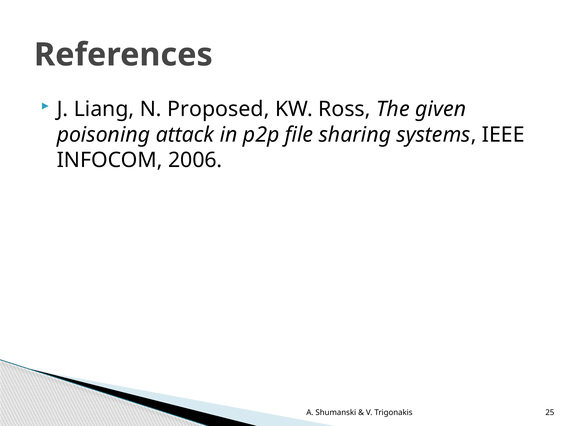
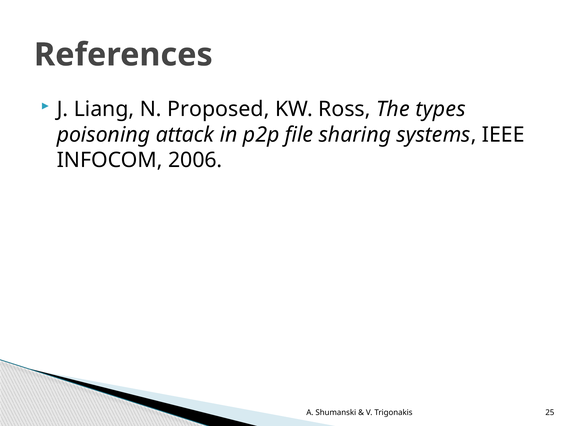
given: given -> types
